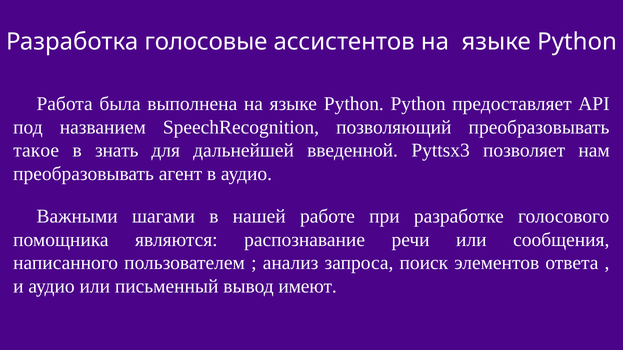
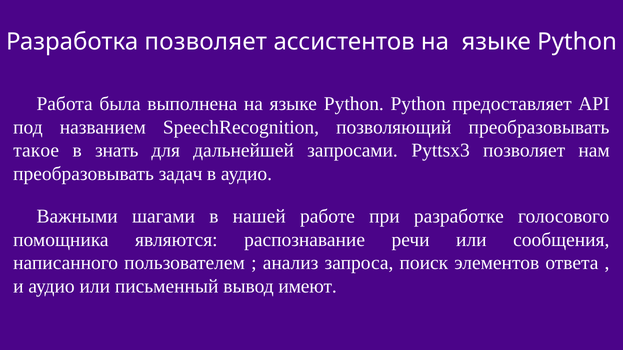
Разработка голосовые: голосовые -> позволяет
введенной: введенной -> запросами
агент: агент -> задач
